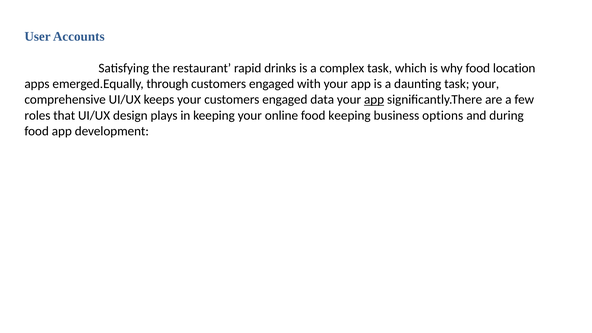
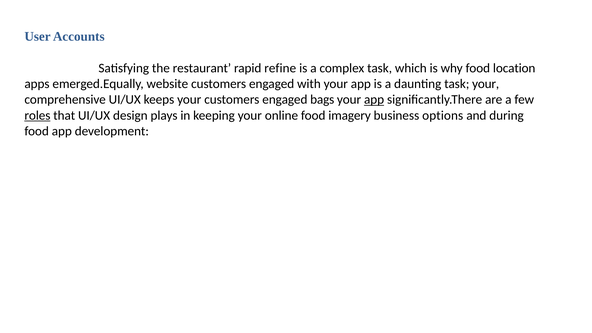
drinks: drinks -> refine
through: through -> website
data: data -> bags
roles underline: none -> present
food keeping: keeping -> imagery
